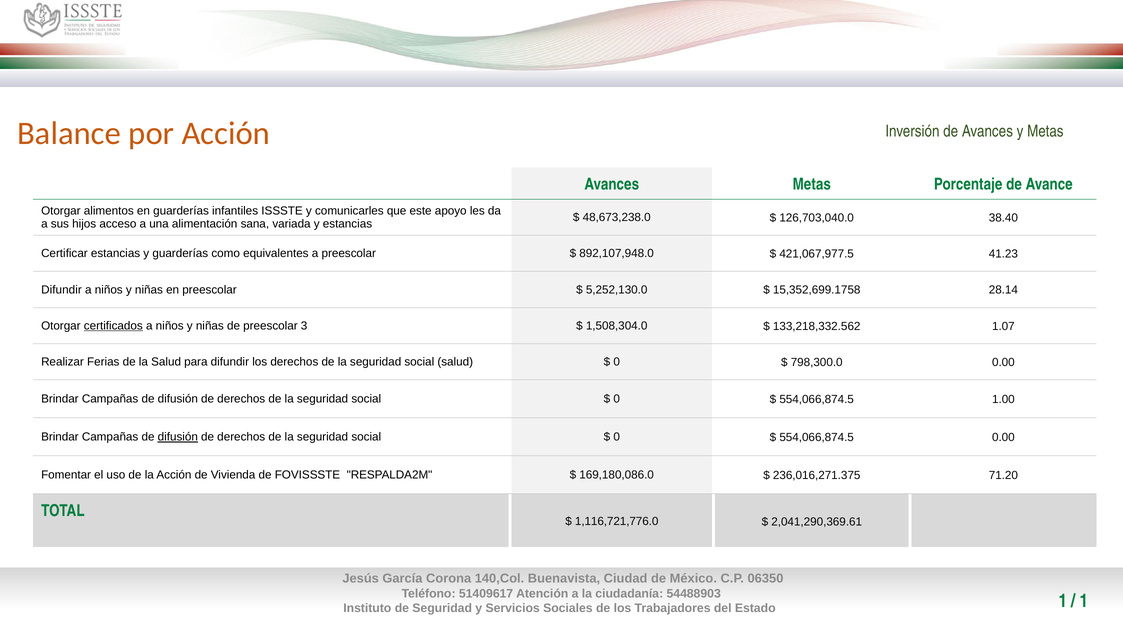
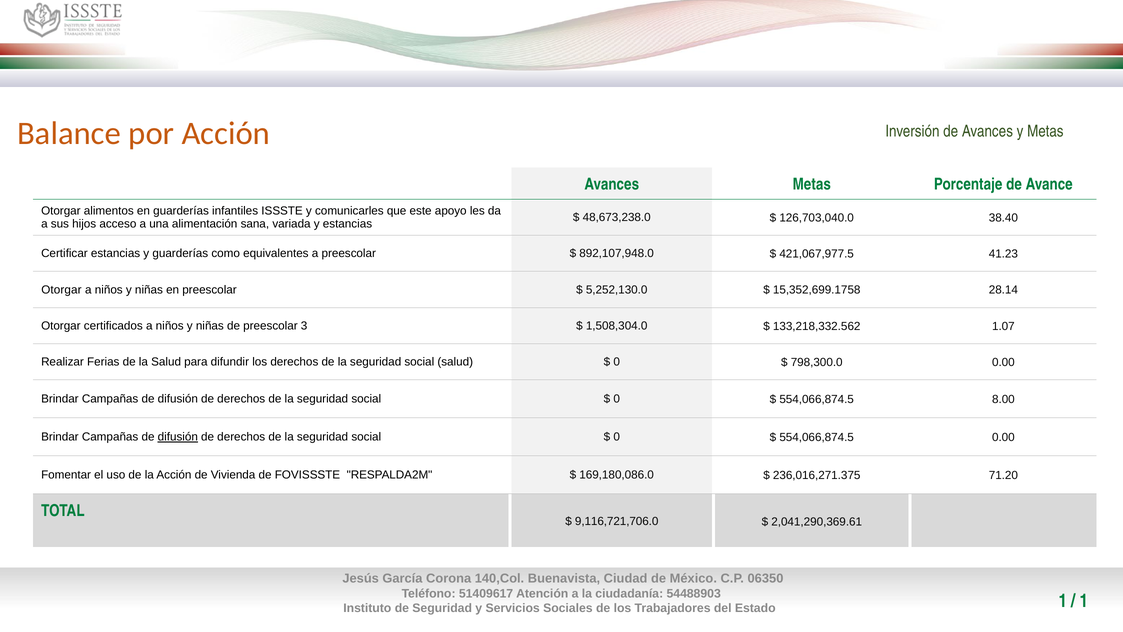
Difundir at (61, 290): Difundir -> Otorgar
certificados underline: present -> none
1.00: 1.00 -> 8.00
1,116,721,776.0: 1,116,721,776.0 -> 9,116,721,706.0
